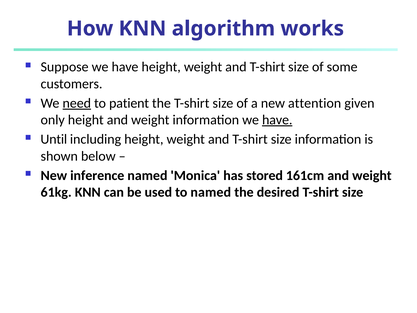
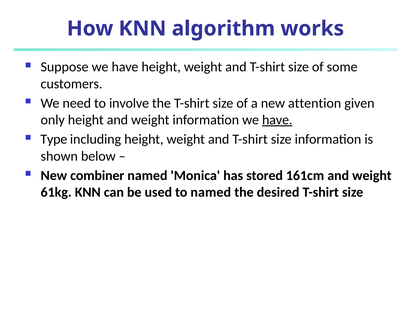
need underline: present -> none
patient: patient -> involve
Until: Until -> Type
inference: inference -> combiner
